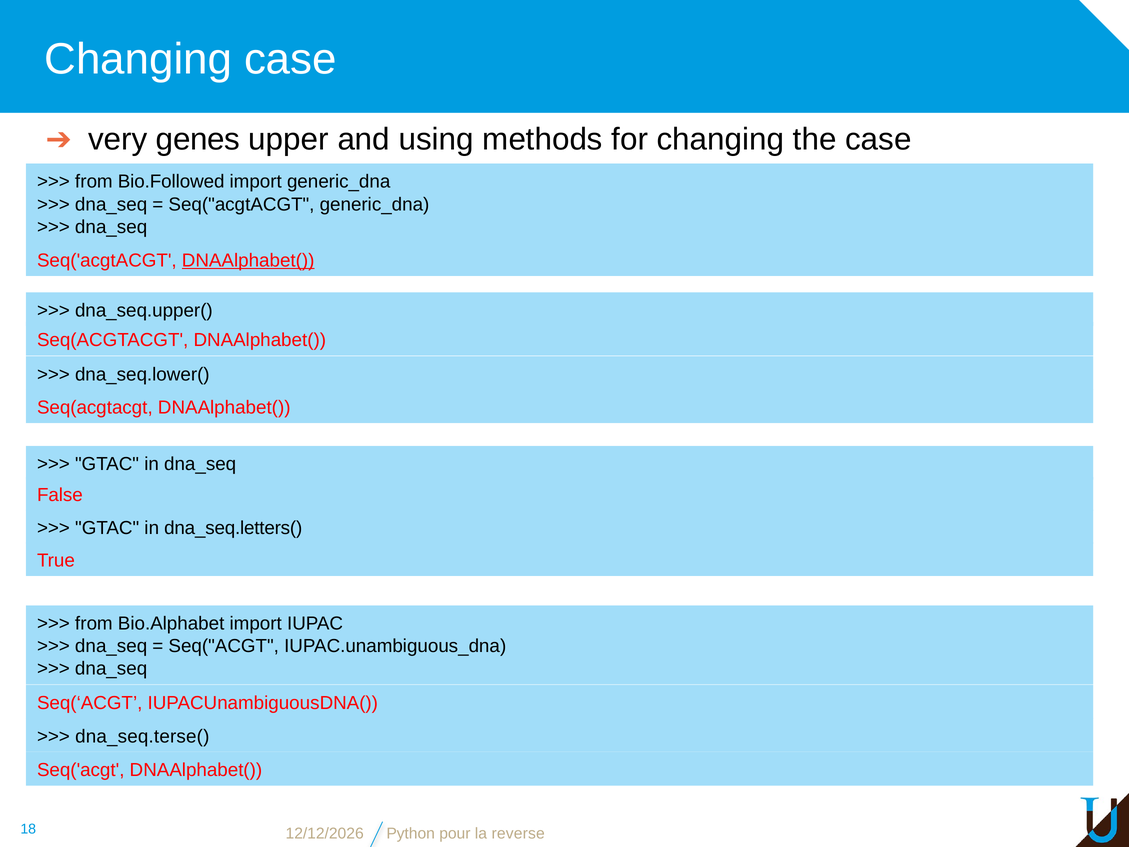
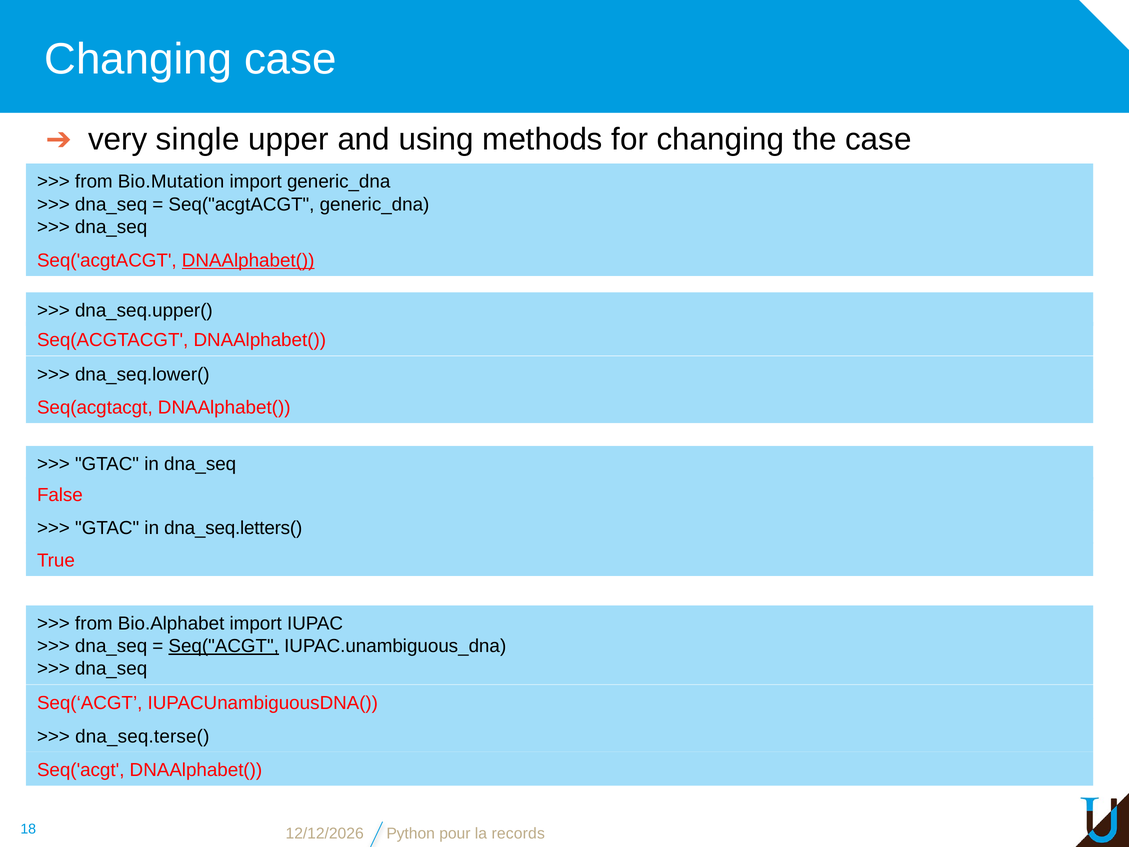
genes: genes -> single
Bio.Followed: Bio.Followed -> Bio.Mutation
Seq("ACGT underline: none -> present
reverse: reverse -> records
